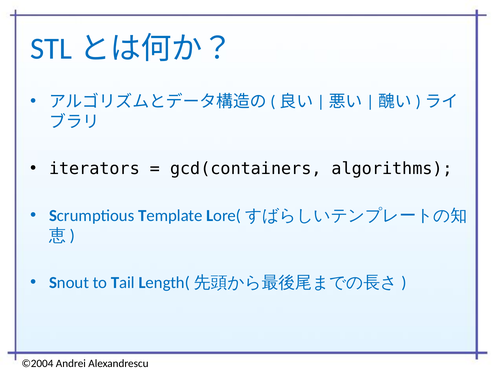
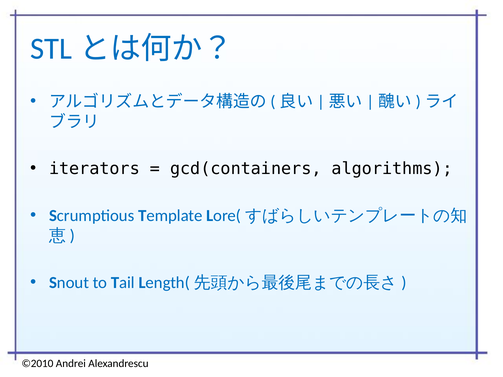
©2004: ©2004 -> ©2010
